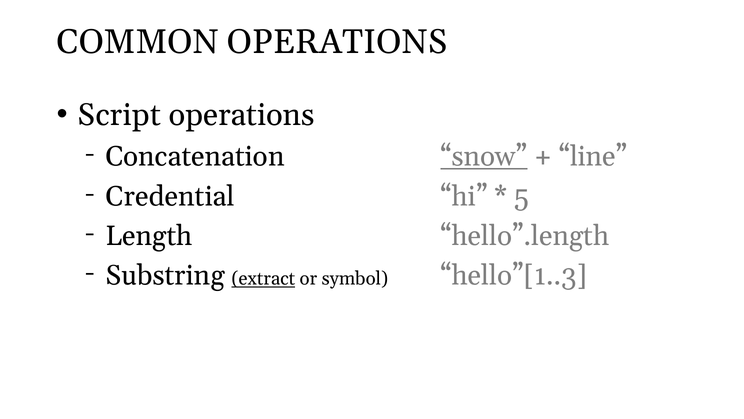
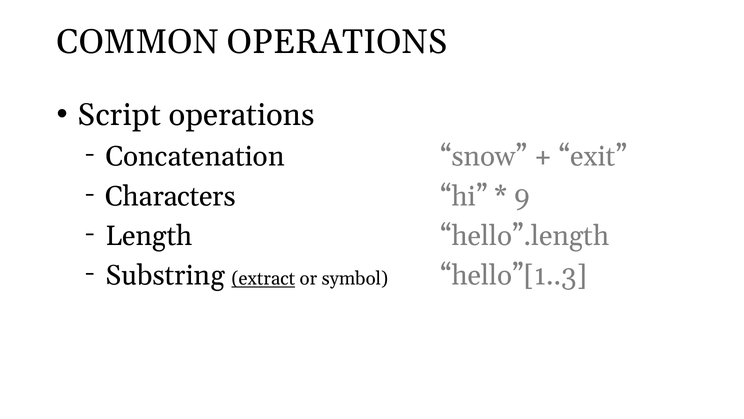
snow underline: present -> none
line: line -> exit
Credential: Credential -> Characters
5: 5 -> 9
